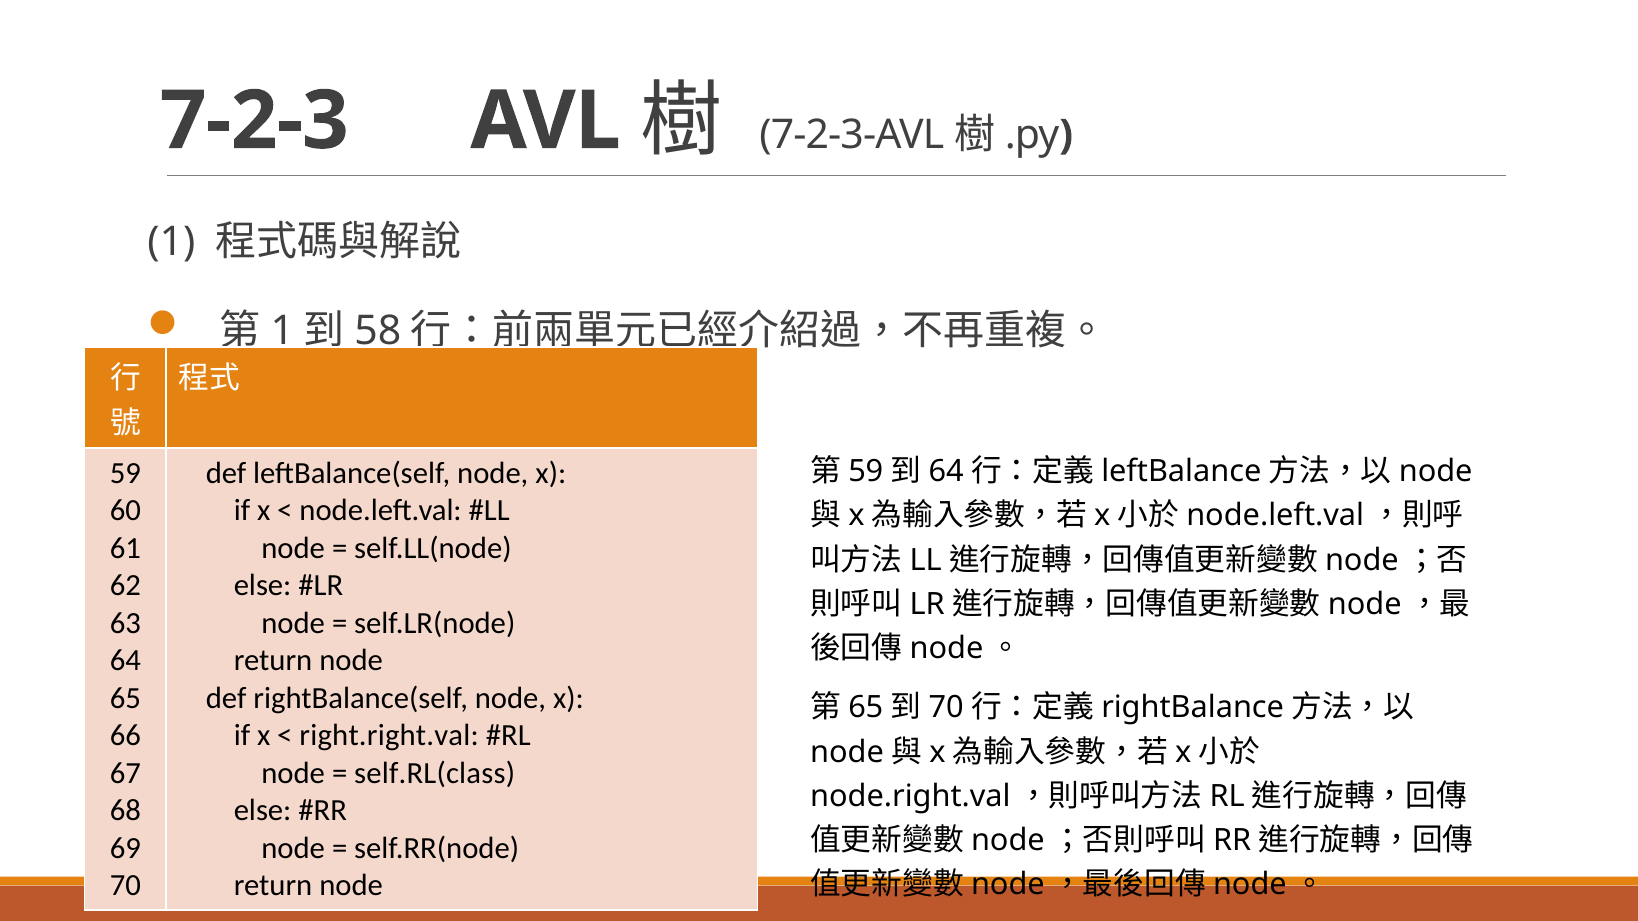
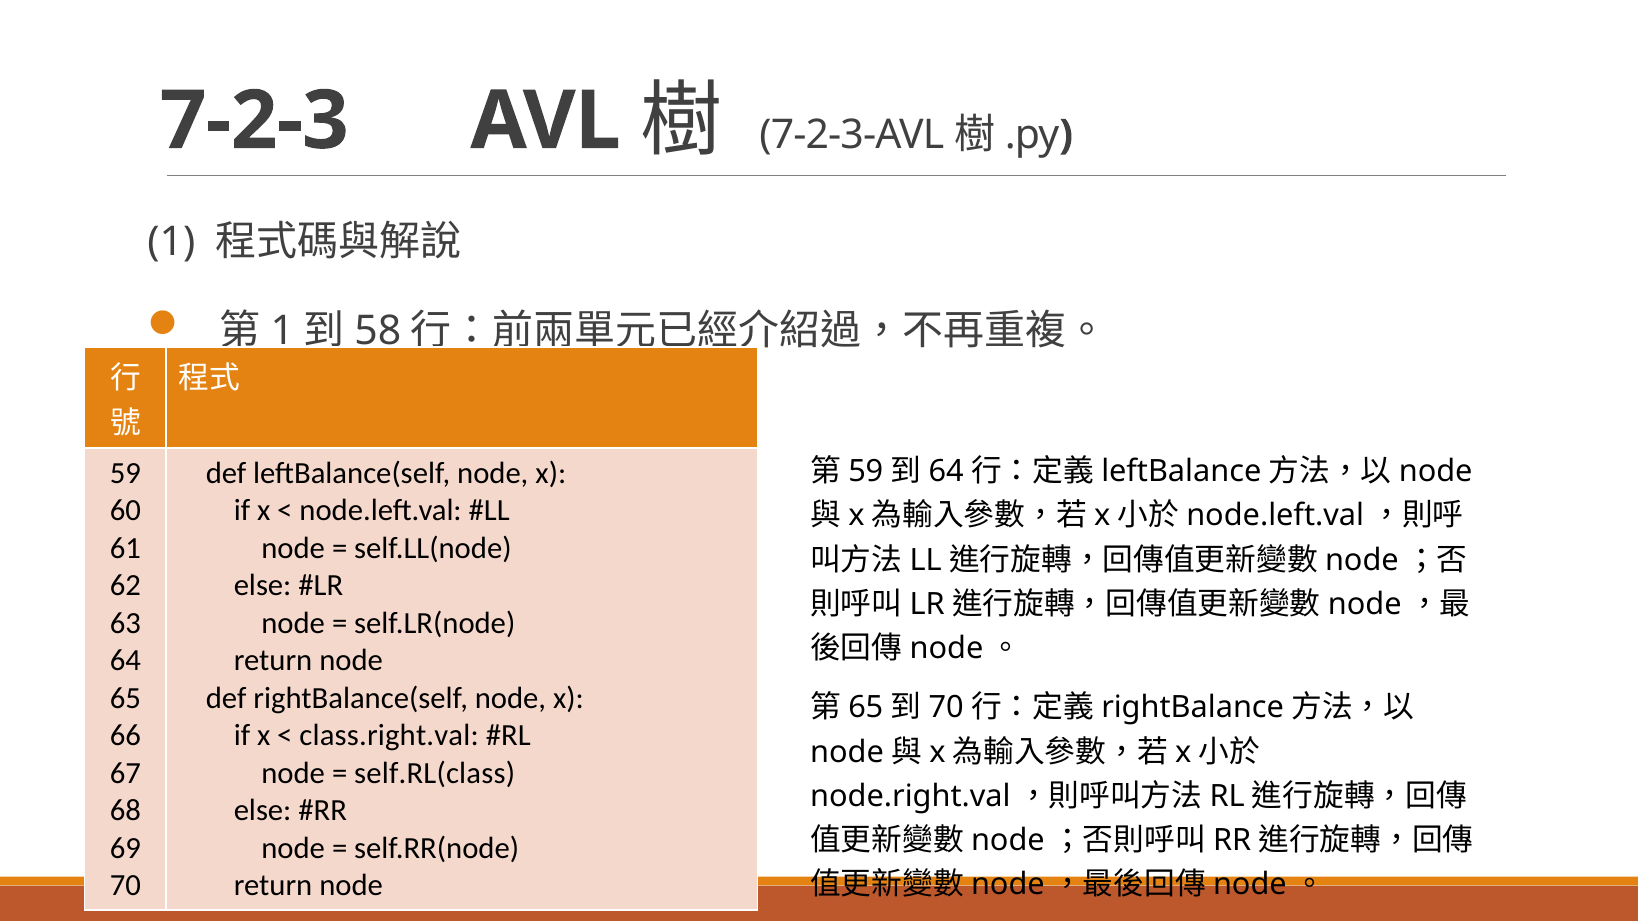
right.right.val: right.right.val -> class.right.val
